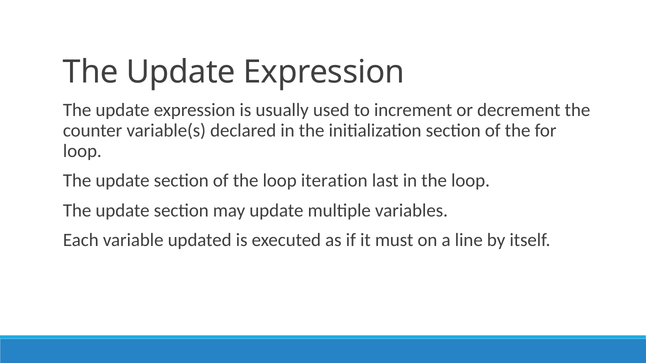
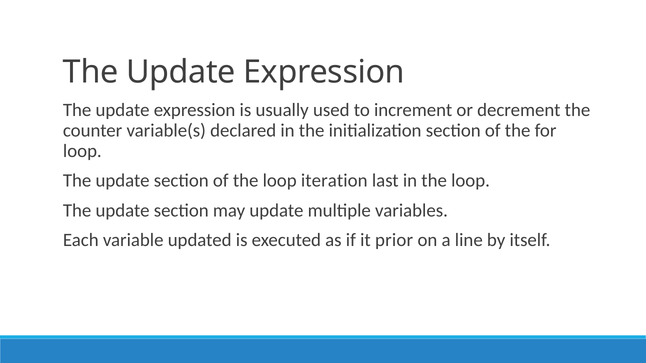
must: must -> prior
